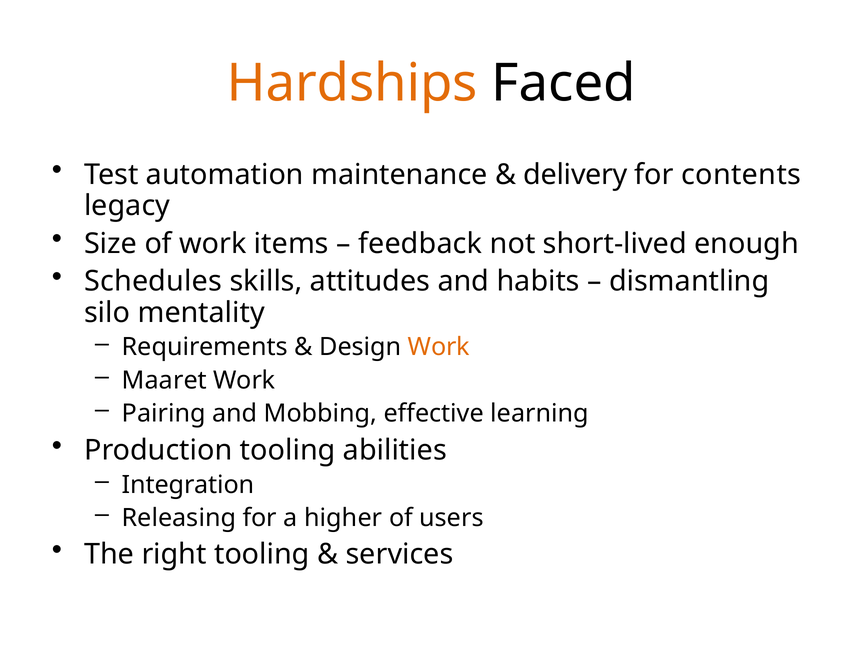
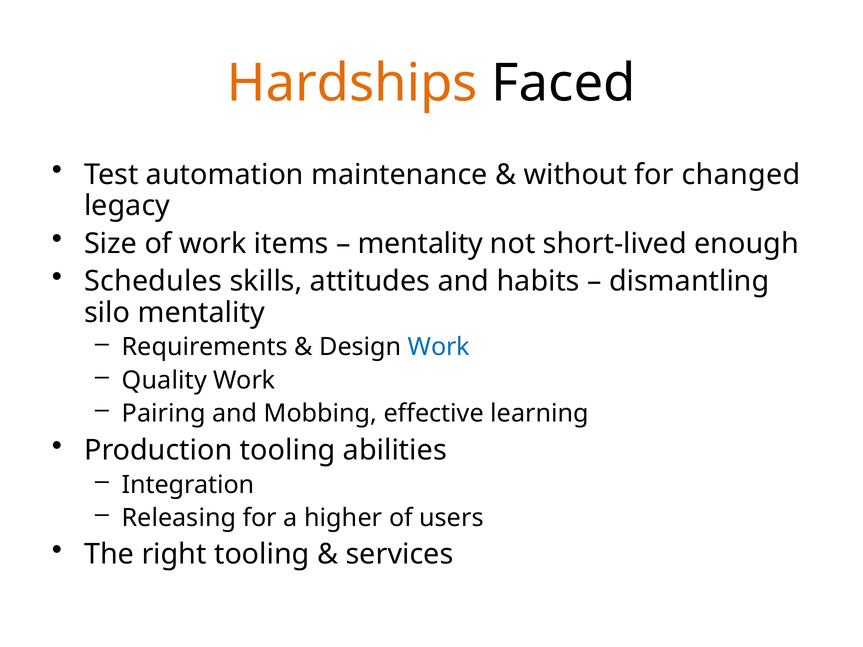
delivery: delivery -> without
contents: contents -> changed
feedback at (420, 244): feedback -> mentality
Work at (439, 347) colour: orange -> blue
Maaret: Maaret -> Quality
